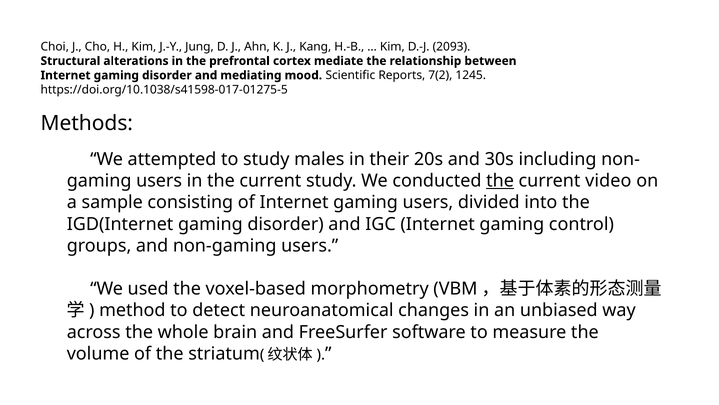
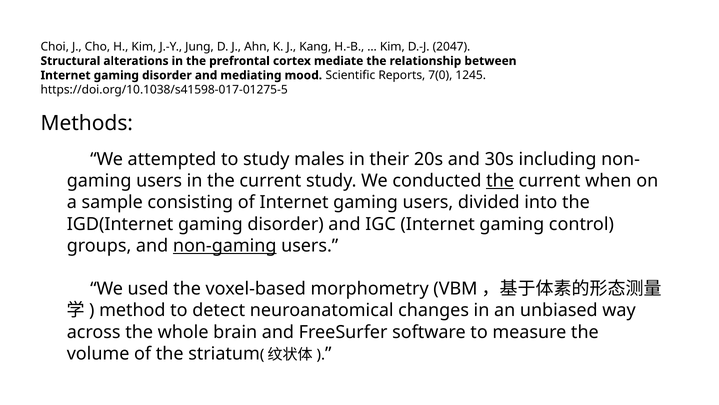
2093: 2093 -> 2047
7(2: 7(2 -> 7(0
video: video -> when
non-gaming underline: none -> present
